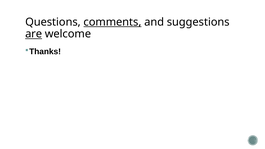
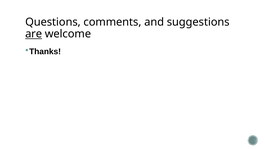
comments underline: present -> none
